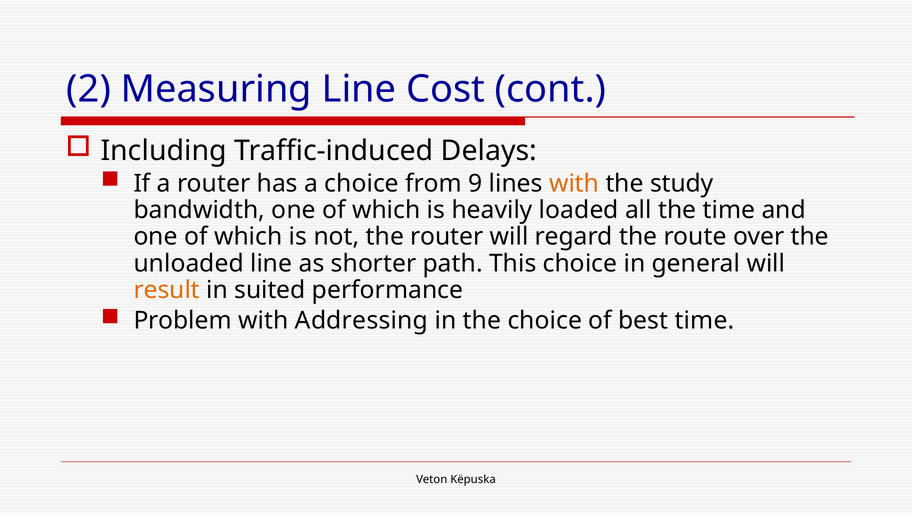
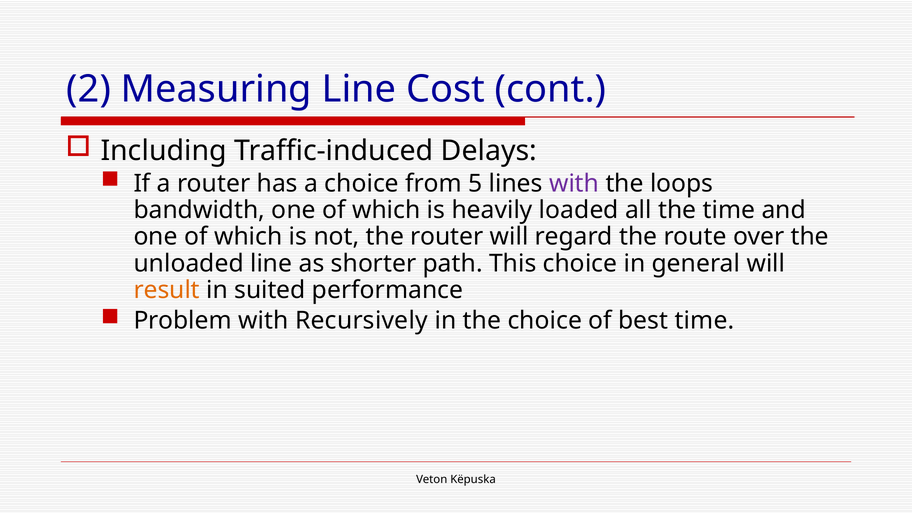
9: 9 -> 5
with at (574, 183) colour: orange -> purple
study: study -> loops
Addressing: Addressing -> Recursively
